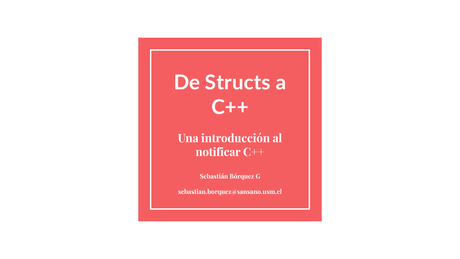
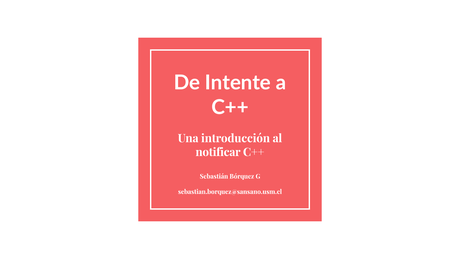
Structs: Structs -> Intente
